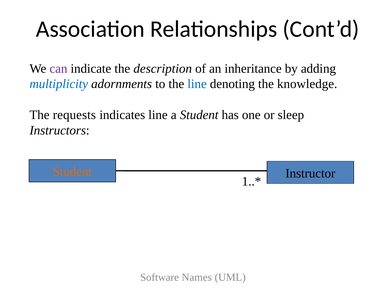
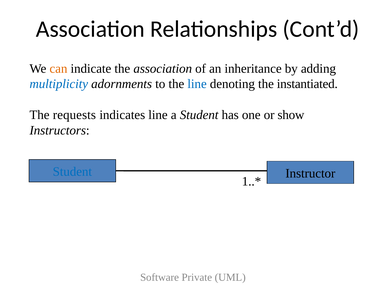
can colour: purple -> orange
the description: description -> association
knowledge: knowledge -> instantiated
sleep: sleep -> show
Student at (72, 171) colour: orange -> blue
Names: Names -> Private
